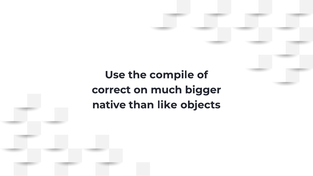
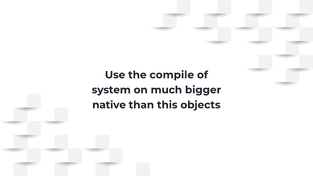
correct: correct -> system
like: like -> this
